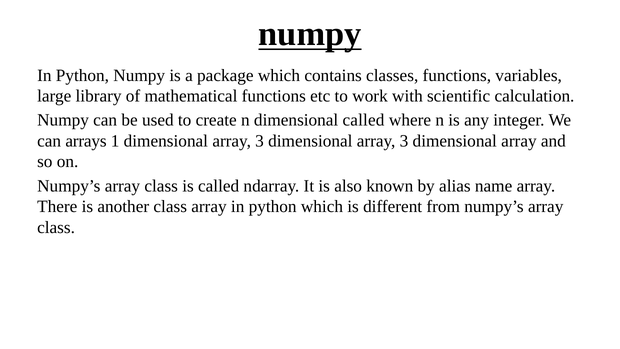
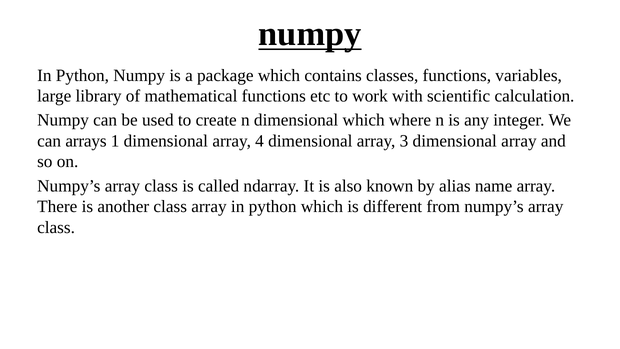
dimensional called: called -> which
1 dimensional array 3: 3 -> 4
